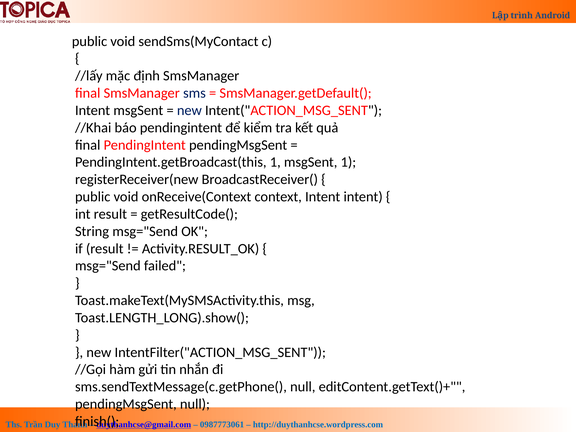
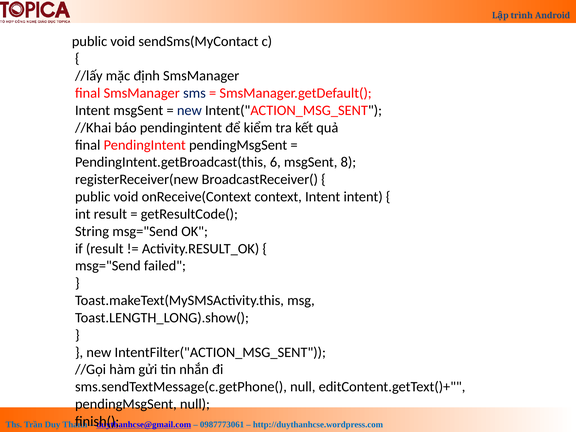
PendingIntent.getBroadcast(this 1: 1 -> 6
msgSent 1: 1 -> 8
